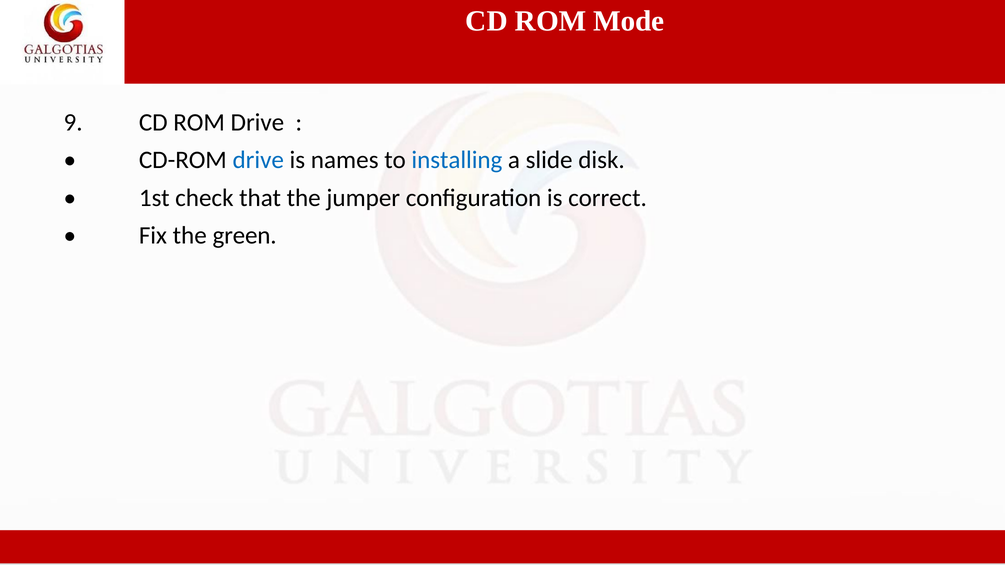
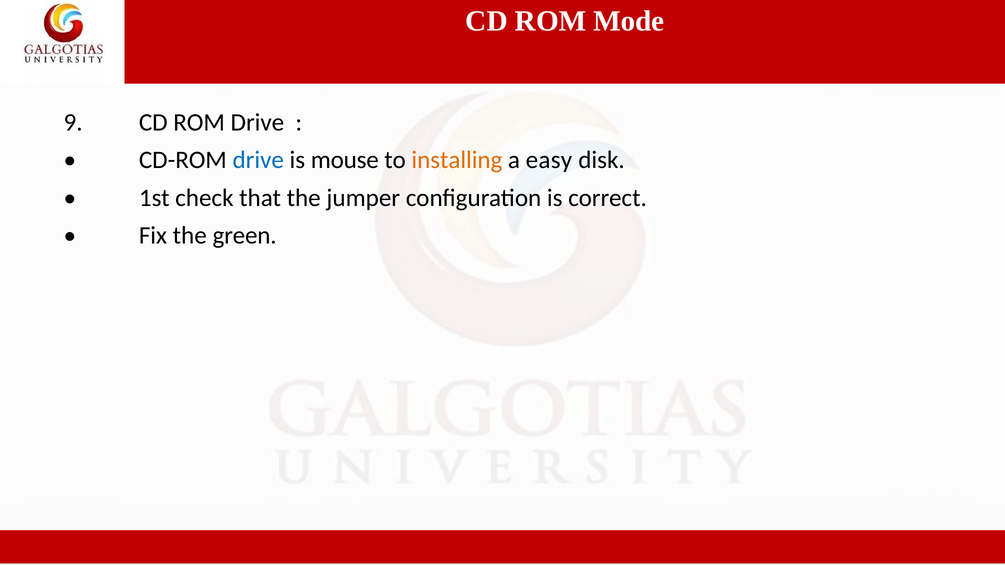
names: names -> mouse
installing colour: blue -> orange
slide: slide -> easy
